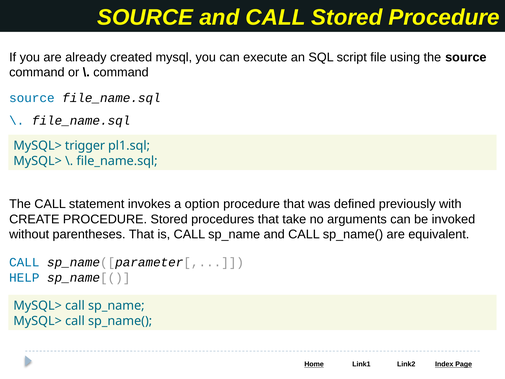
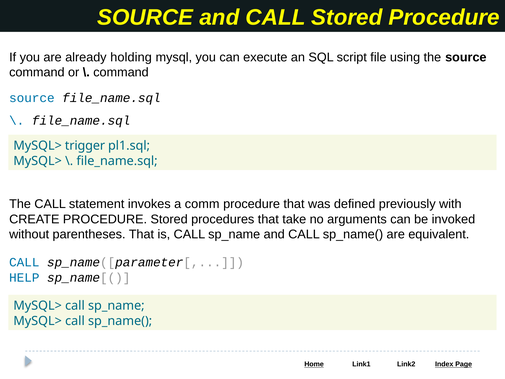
created: created -> holding
option: option -> comm
